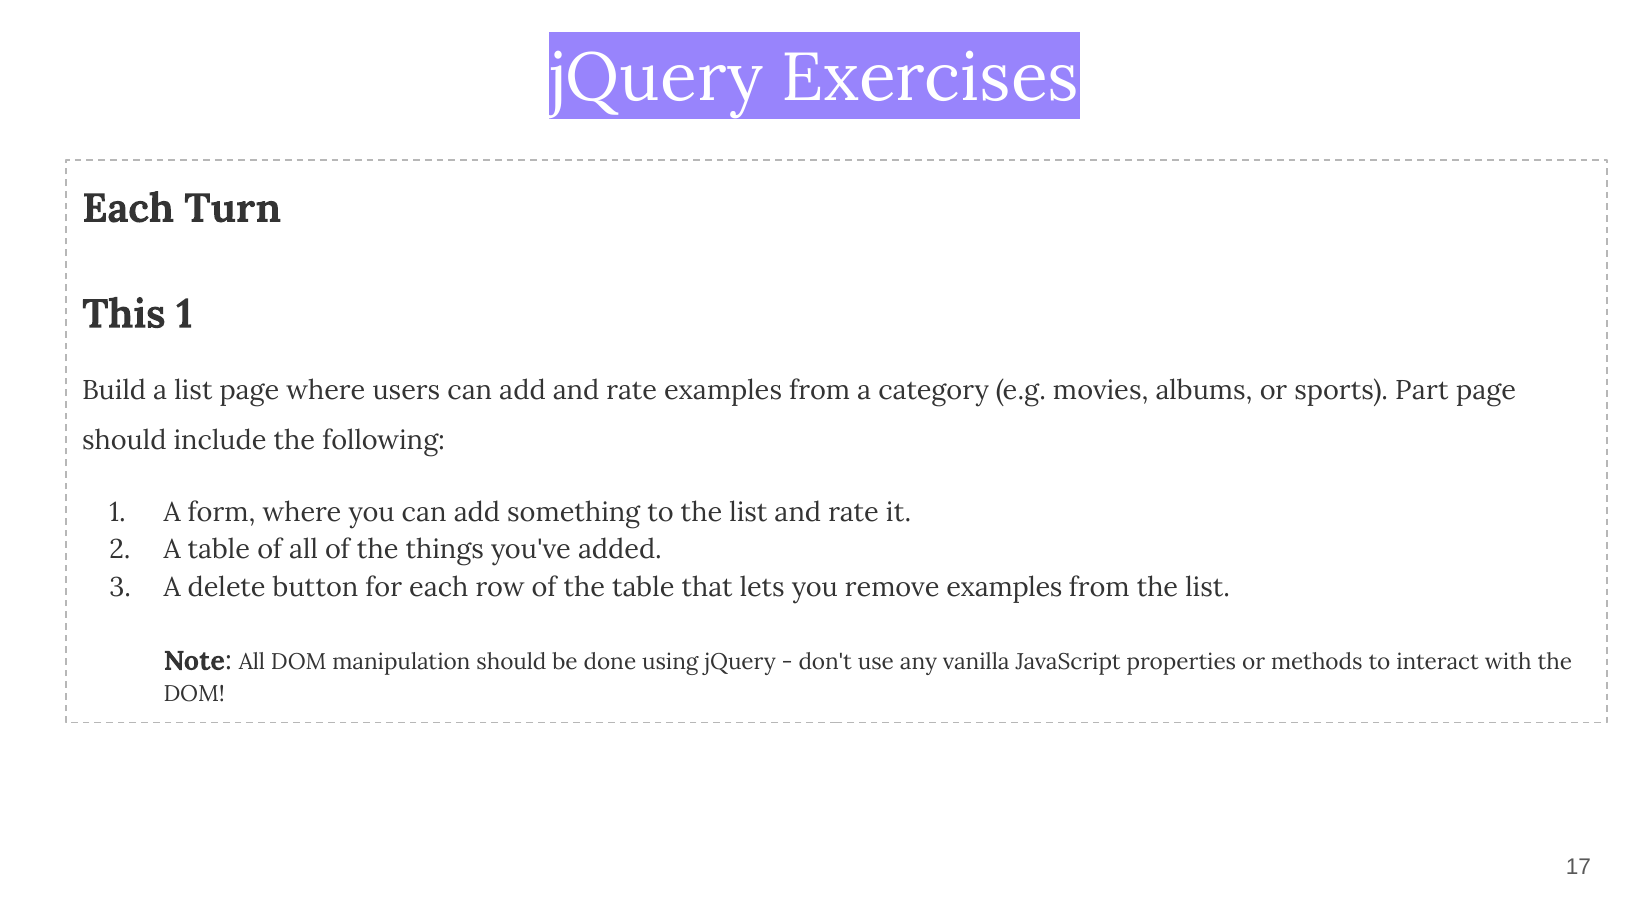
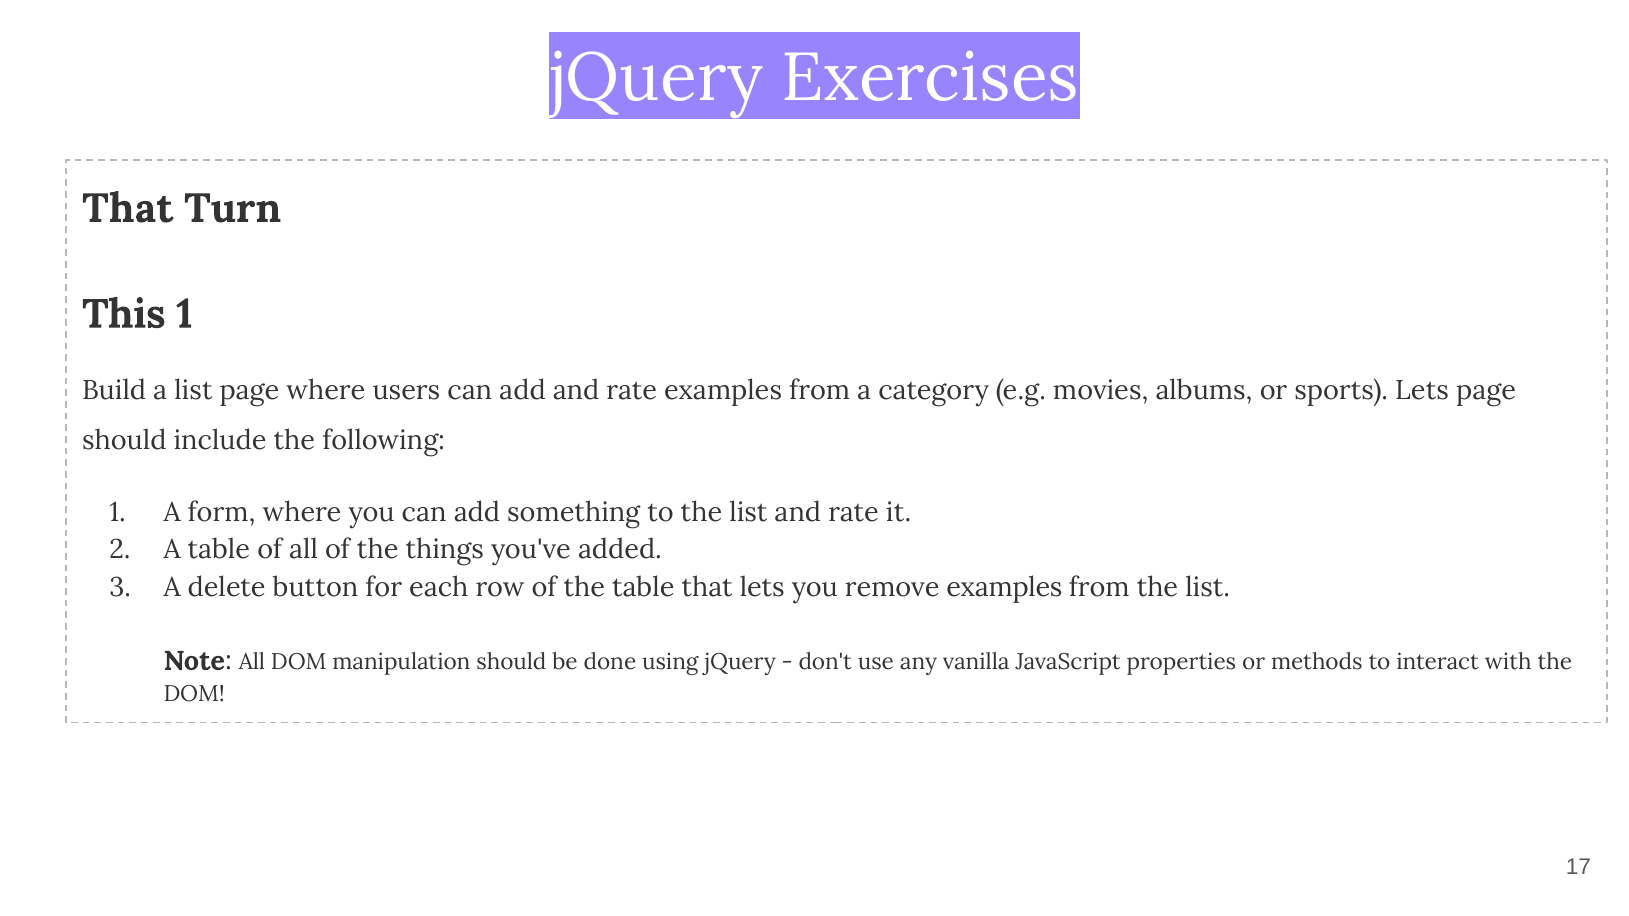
Each at (128, 209): Each -> That
sports Part: Part -> Lets
